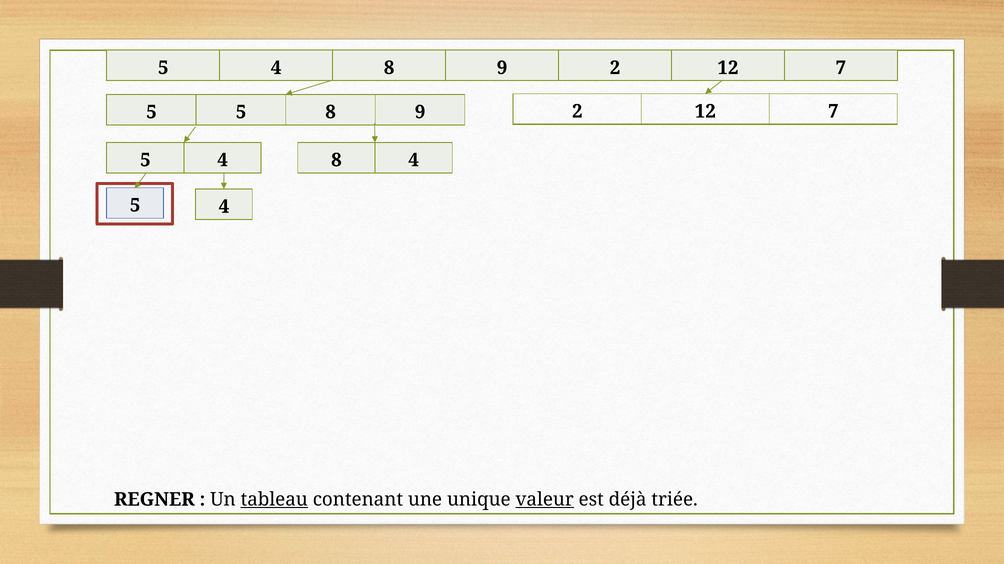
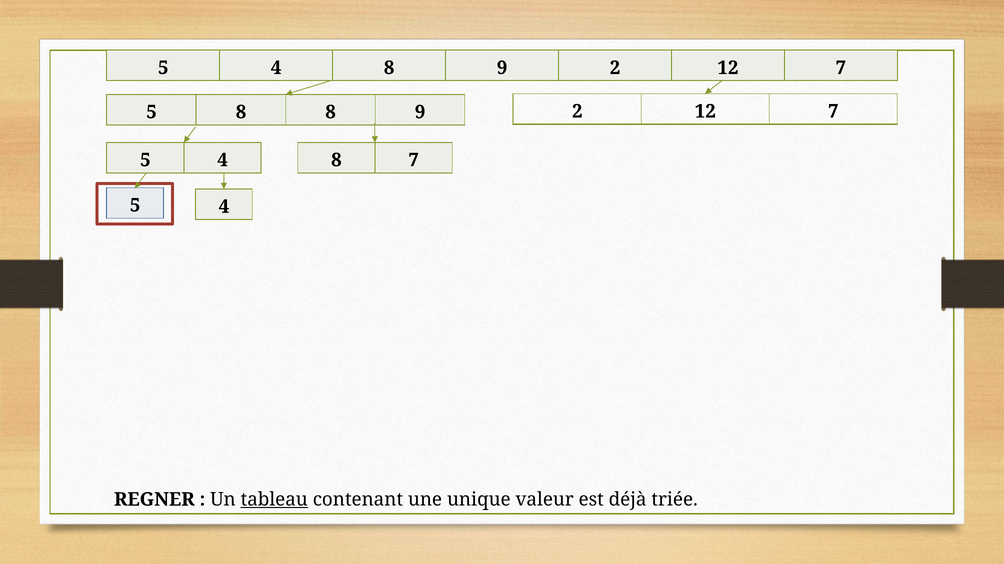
5 5: 5 -> 8
8 4: 4 -> 7
valeur underline: present -> none
